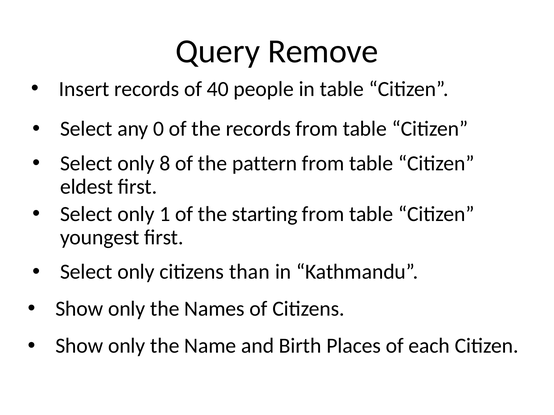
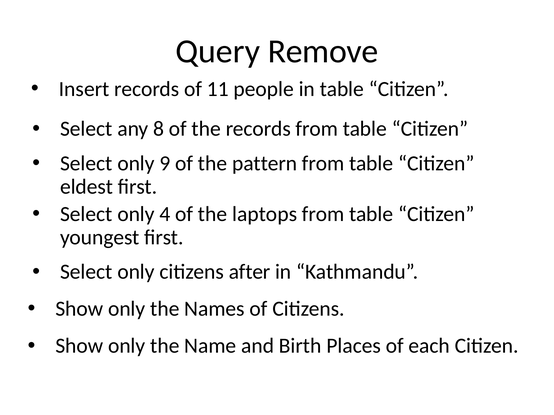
40: 40 -> 11
0: 0 -> 8
8: 8 -> 9
1: 1 -> 4
starting: starting -> laptops
than: than -> after
